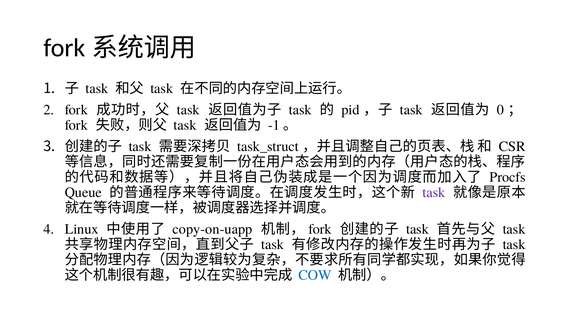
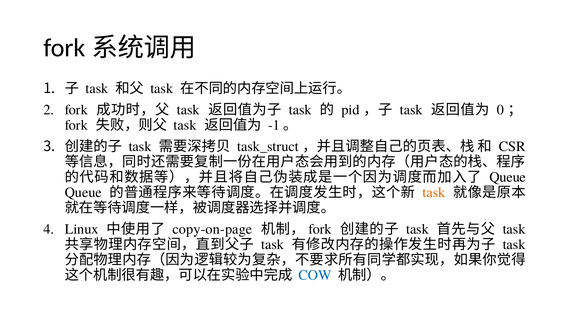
Procfs at (508, 177): Procfs -> Queue
task at (434, 193) colour: purple -> orange
copy-on-uapp: copy-on-uapp -> copy-on-page
